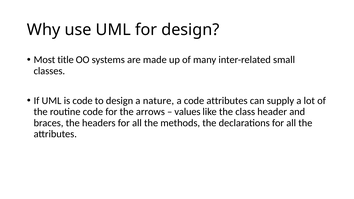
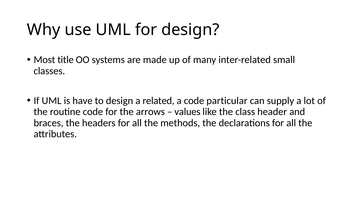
is code: code -> have
nature: nature -> related
code attributes: attributes -> particular
